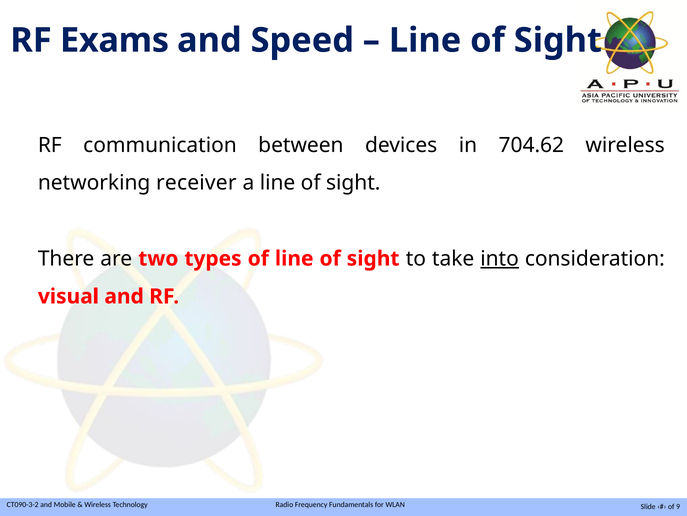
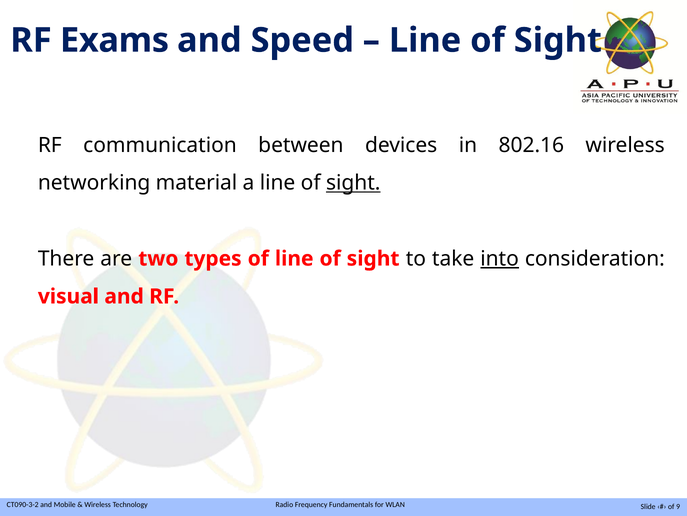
704.62: 704.62 -> 802.16
receiver: receiver -> material
sight at (353, 183) underline: none -> present
